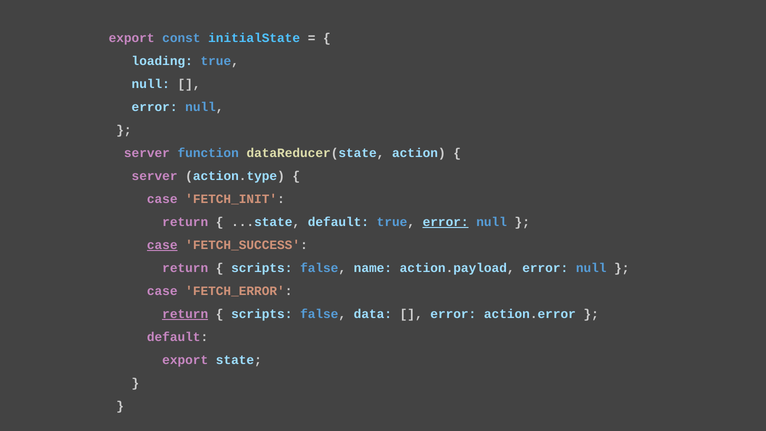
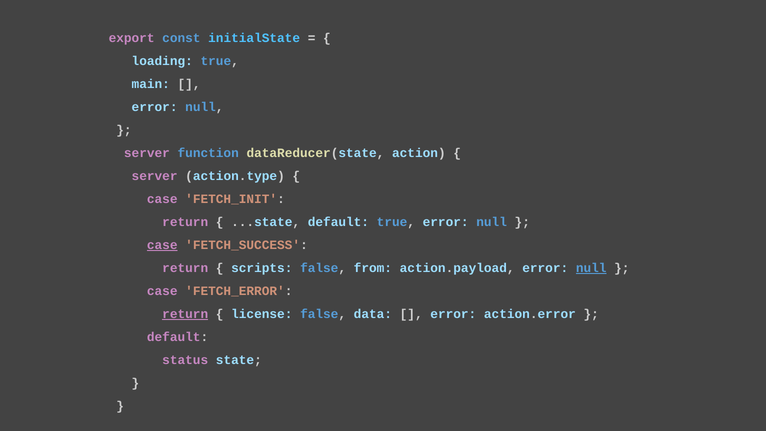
null at (151, 84): null -> main
error at (446, 222) underline: present -> none
name: name -> from
null at (591, 268) underline: none -> present
scripts at (262, 314): scripts -> license
export at (185, 360): export -> status
